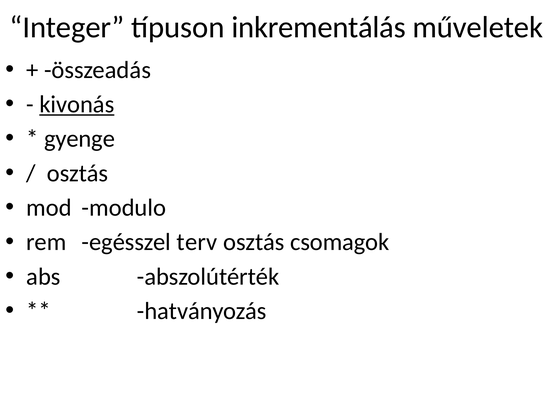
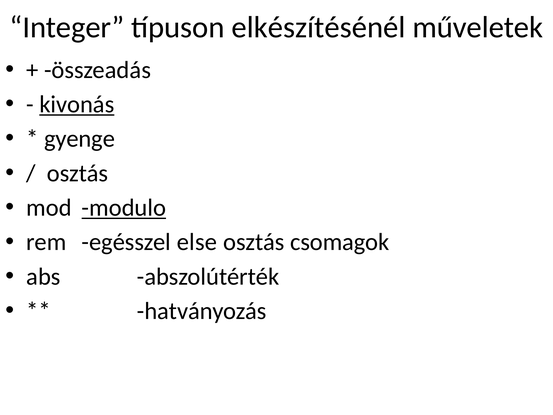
inkrementálás: inkrementálás -> elkészítésénél
modulo underline: none -> present
terv: terv -> else
